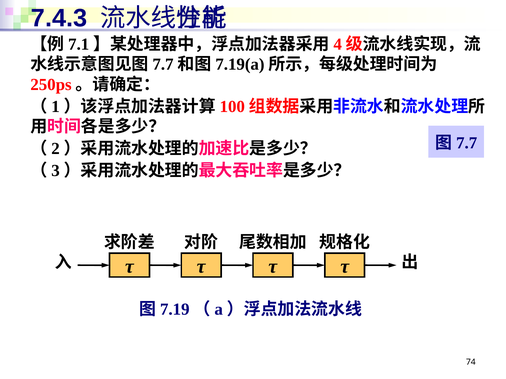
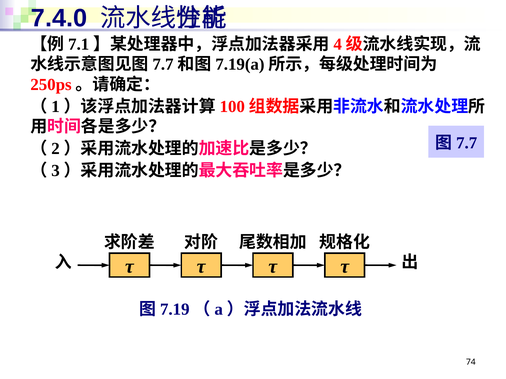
7.4.3: 7.4.3 -> 7.4.0
